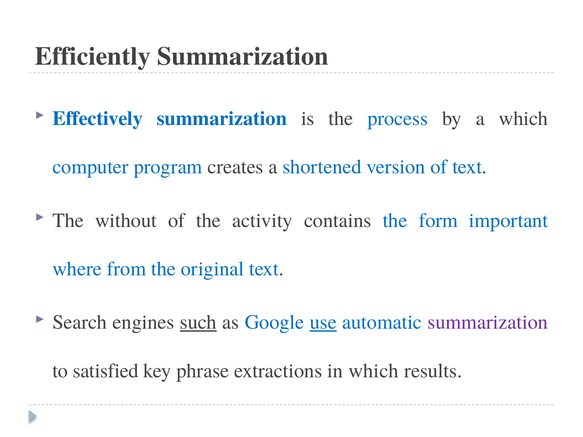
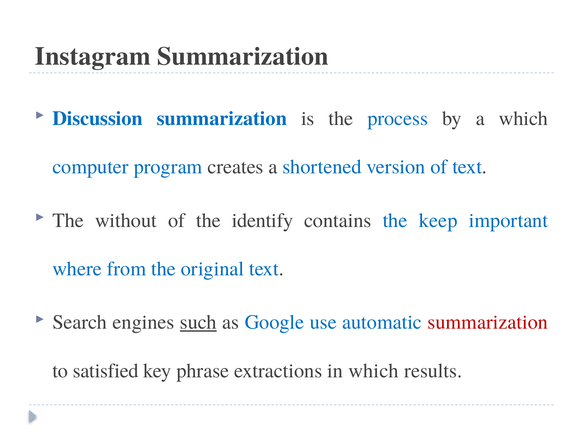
Efficiently: Efficiently -> Instagram
Effectively: Effectively -> Discussion
activity: activity -> identify
form: form -> keep
use underline: present -> none
summarization at (488, 322) colour: purple -> red
